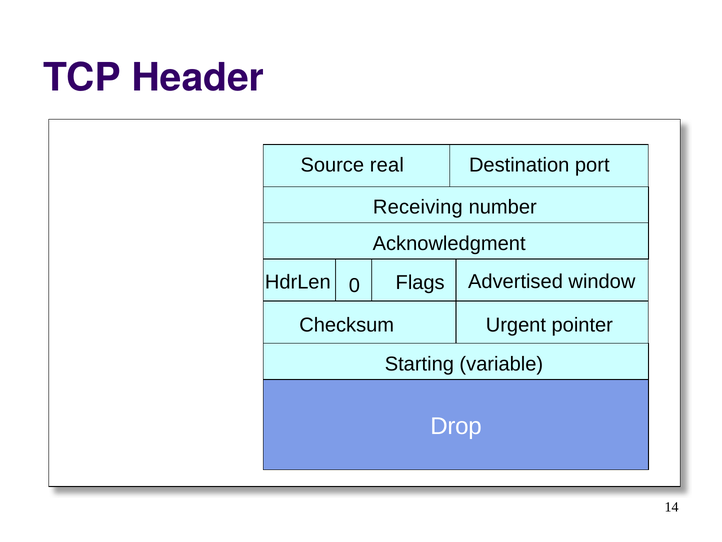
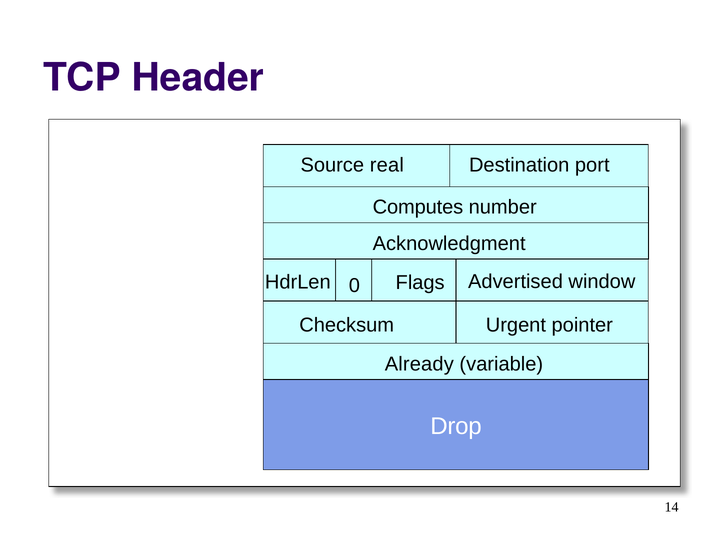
Receiving: Receiving -> Computes
Starting: Starting -> Already
